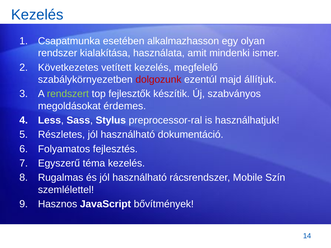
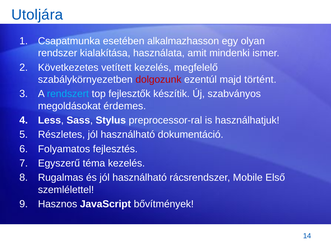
Kezelés at (37, 15): Kezelés -> Utoljára
állítjuk: állítjuk -> történt
rendszert colour: light green -> light blue
Szín: Szín -> Első
